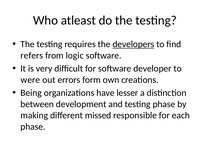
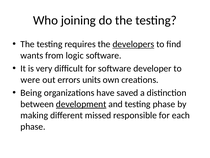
atleast: atleast -> joining
refers: refers -> wants
form: form -> units
lesser: lesser -> saved
development underline: none -> present
